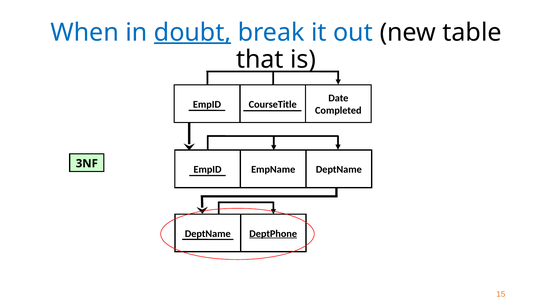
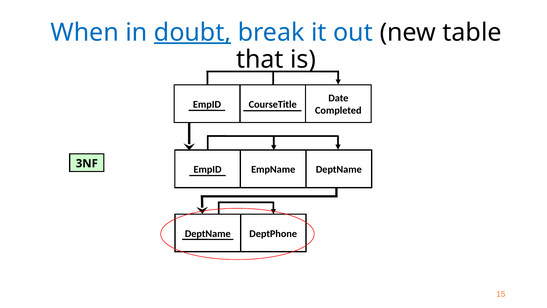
DeptPhone underline: present -> none
